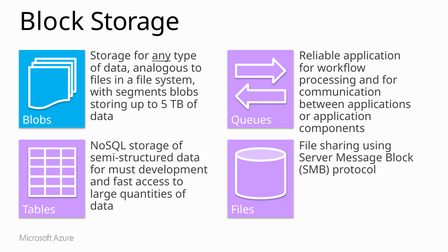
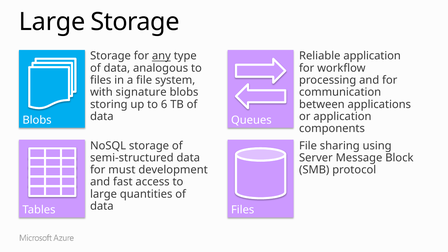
Block at (52, 22): Block -> Large
segments: segments -> signature
5: 5 -> 6
